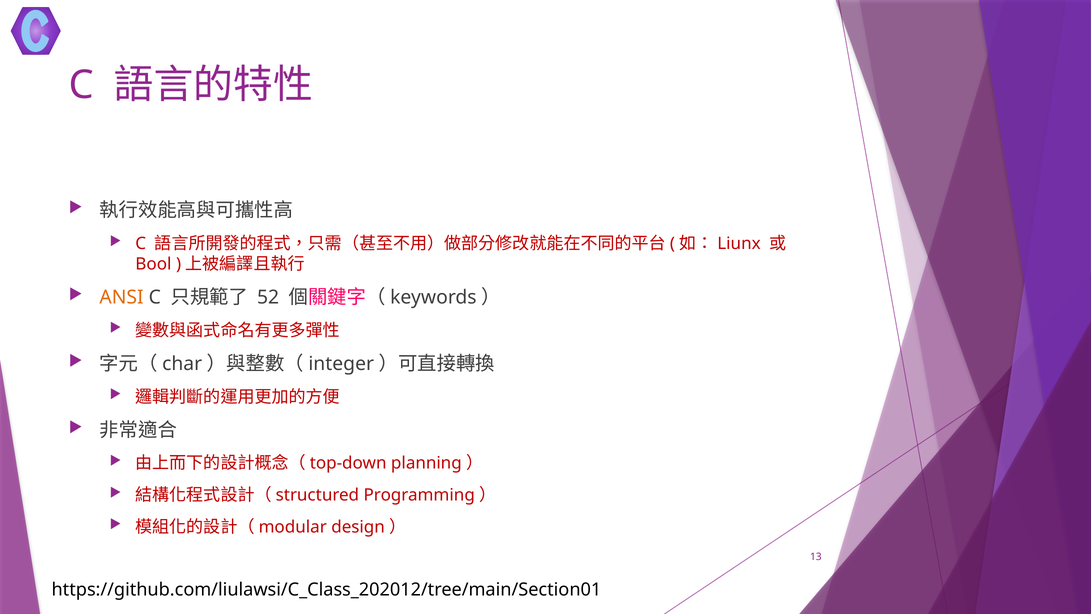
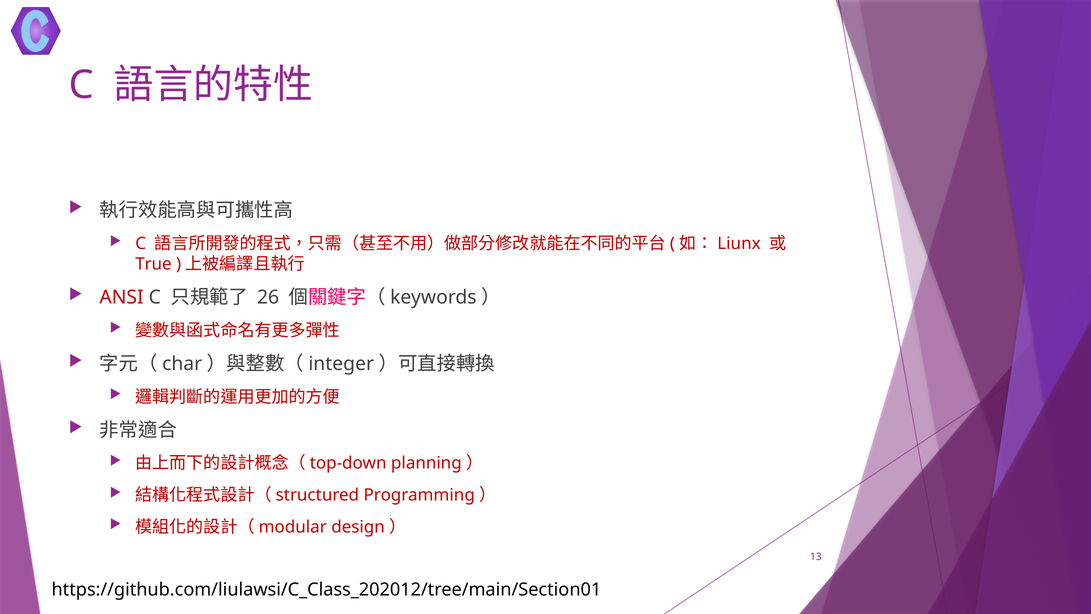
Bool: Bool -> True
ANSI colour: orange -> red
52: 52 -> 26
